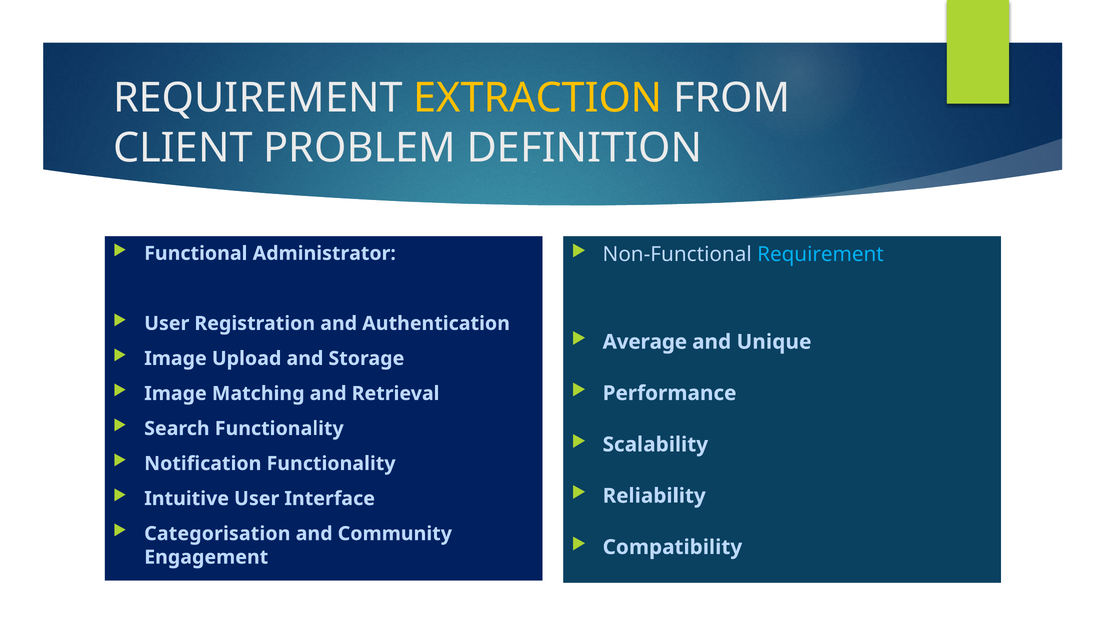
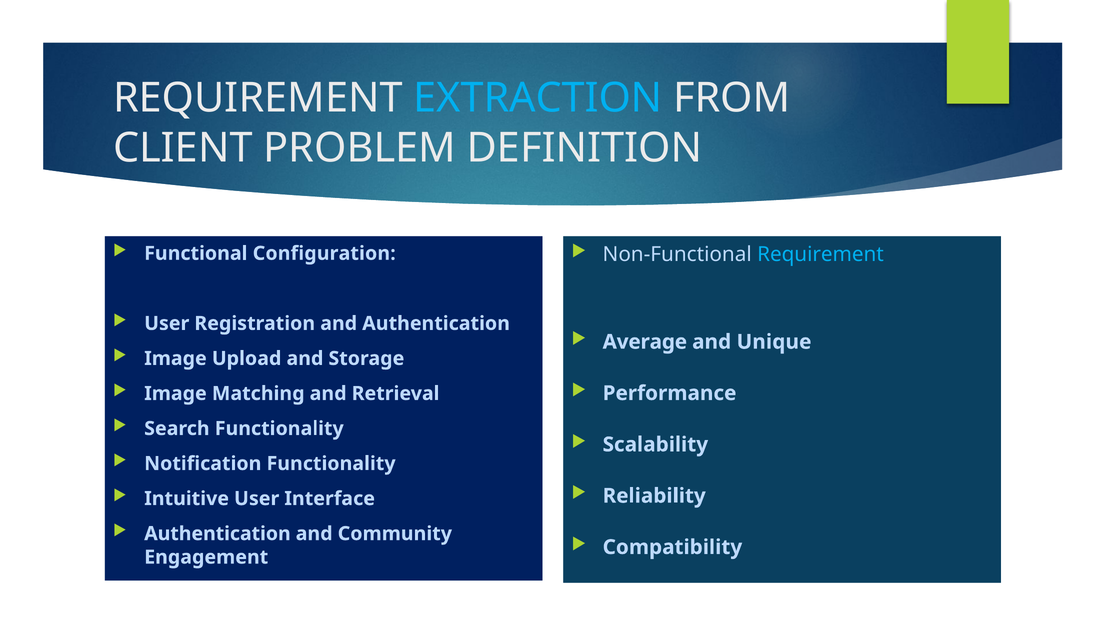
EXTRACTION colour: yellow -> light blue
Administrator: Administrator -> Configuration
Categorisation at (217, 534): Categorisation -> Authentication
